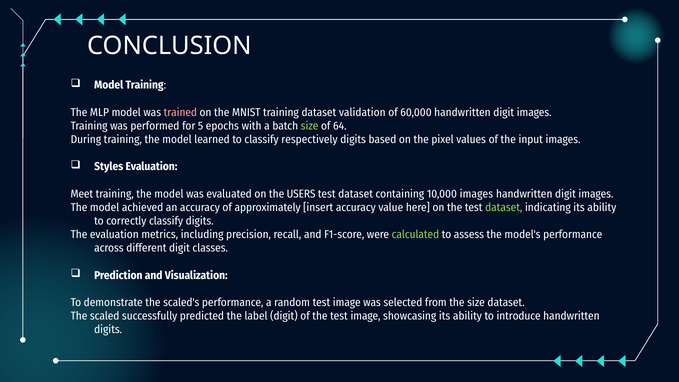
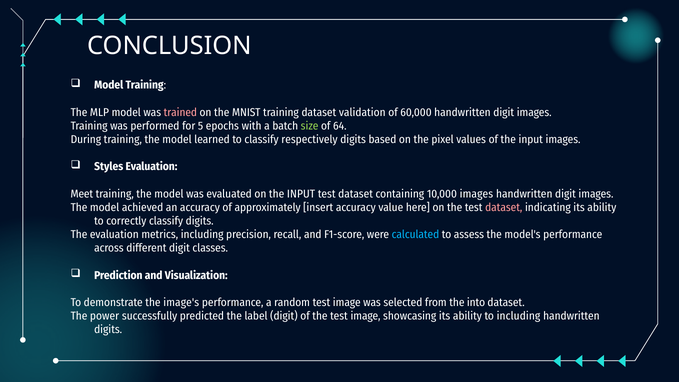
on the USERS: USERS -> INPUT
dataset at (504, 207) colour: light green -> pink
calculated colour: light green -> light blue
scaled's: scaled's -> image's
the size: size -> into
scaled: scaled -> power
to introduce: introduce -> including
